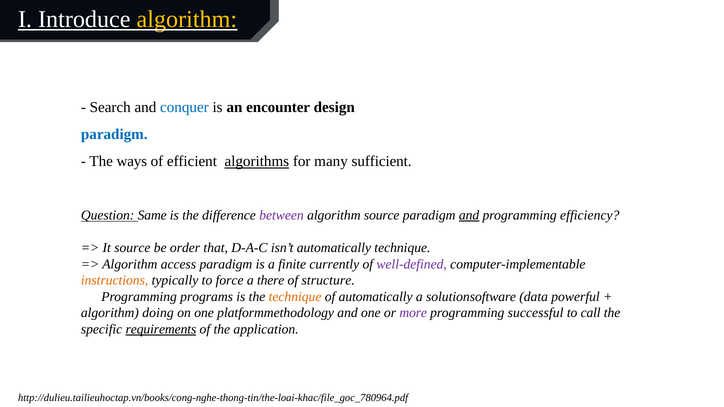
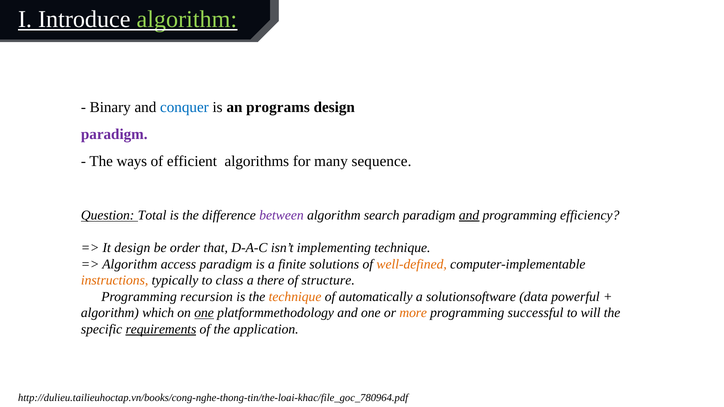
algorithm at (187, 19) colour: yellow -> light green
Search: Search -> Binary
encounter: encounter -> programs
paradigm at (114, 134) colour: blue -> purple
algorithms underline: present -> none
sufficient: sufficient -> sequence
Same: Same -> Total
algorithm source: source -> search
It source: source -> design
isn’t automatically: automatically -> implementing
currently: currently -> solutions
well-defined colour: purple -> orange
force: force -> class
programs: programs -> recursion
doing: doing -> which
one at (204, 313) underline: none -> present
more colour: purple -> orange
call: call -> will
